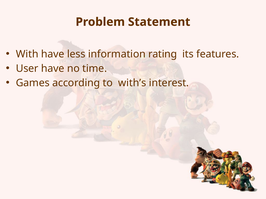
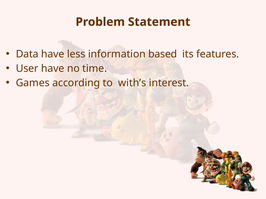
With: With -> Data
rating: rating -> based
